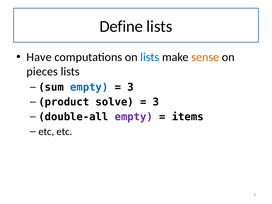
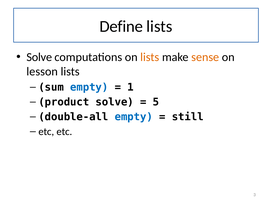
Have at (39, 57): Have -> Solve
lists at (150, 57) colour: blue -> orange
pieces: pieces -> lesson
3 at (131, 87): 3 -> 1
3 at (156, 102): 3 -> 5
empty at (134, 117) colour: purple -> blue
items: items -> still
